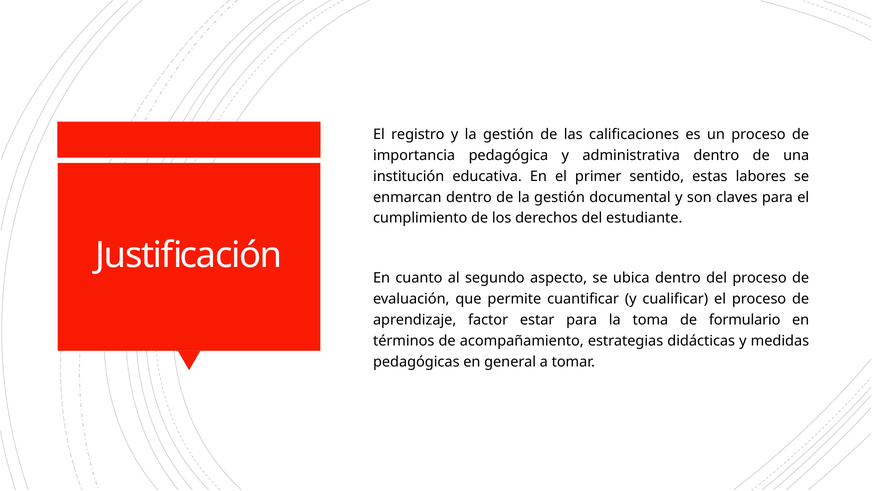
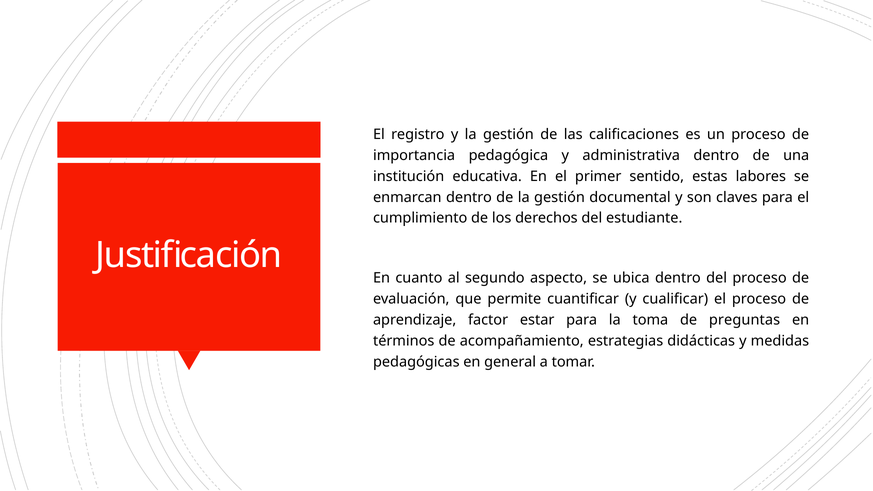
formulario: formulario -> preguntas
